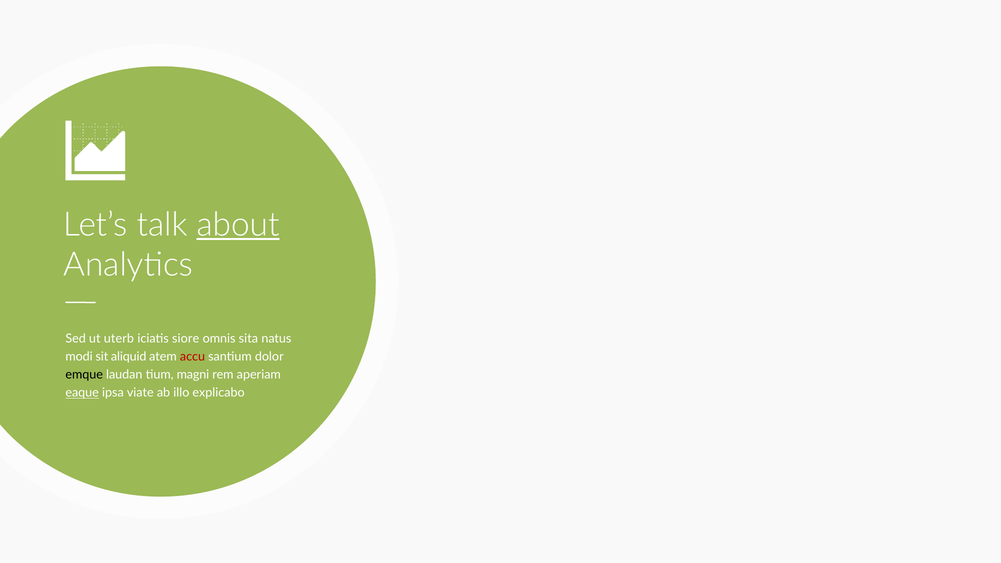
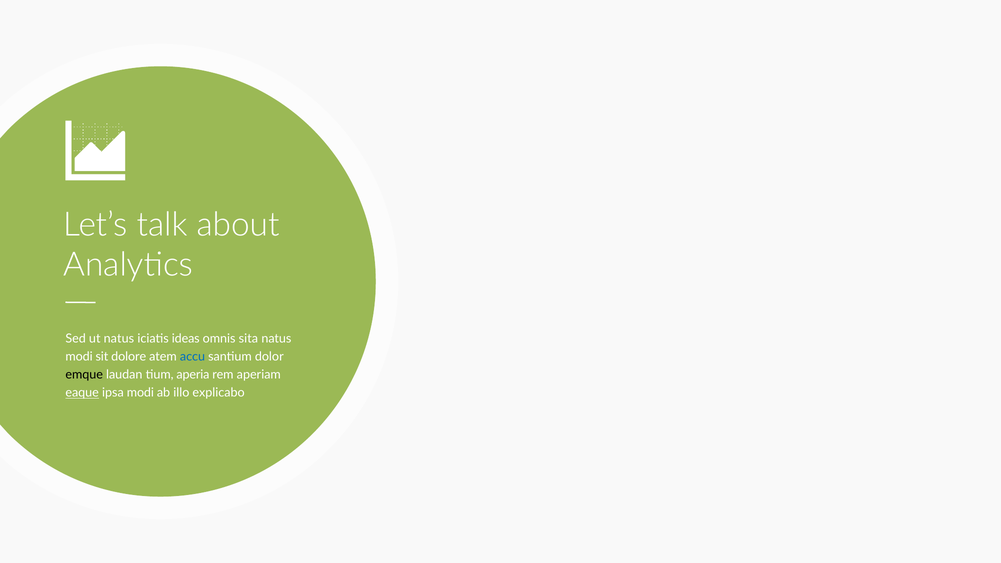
about underline: present -> none
ut uterb: uterb -> natus
siore: siore -> ideas
aliquid: aliquid -> dolore
accu colour: red -> blue
magni: magni -> aperia
ipsa viate: viate -> modi
